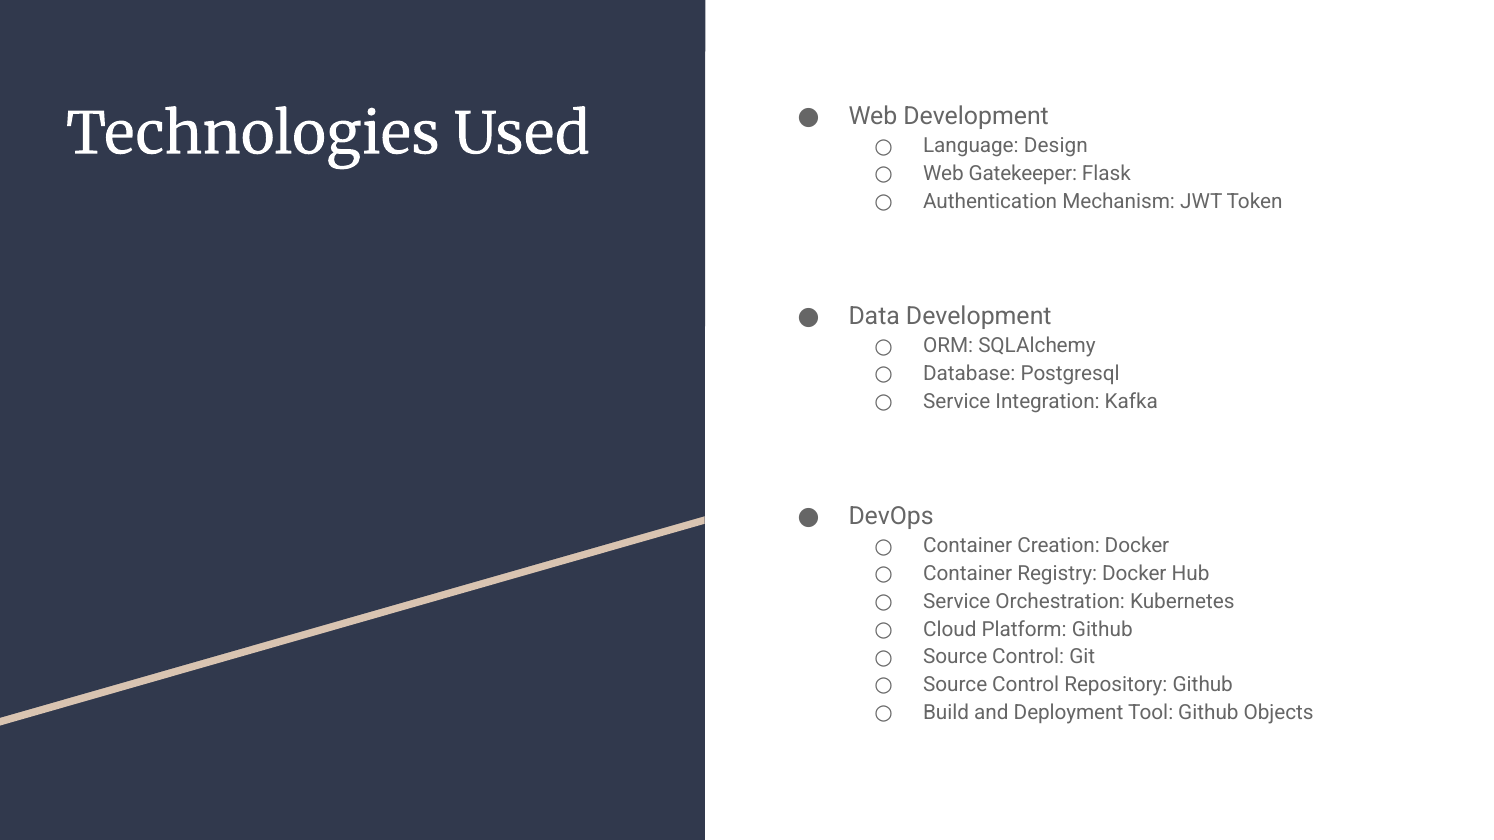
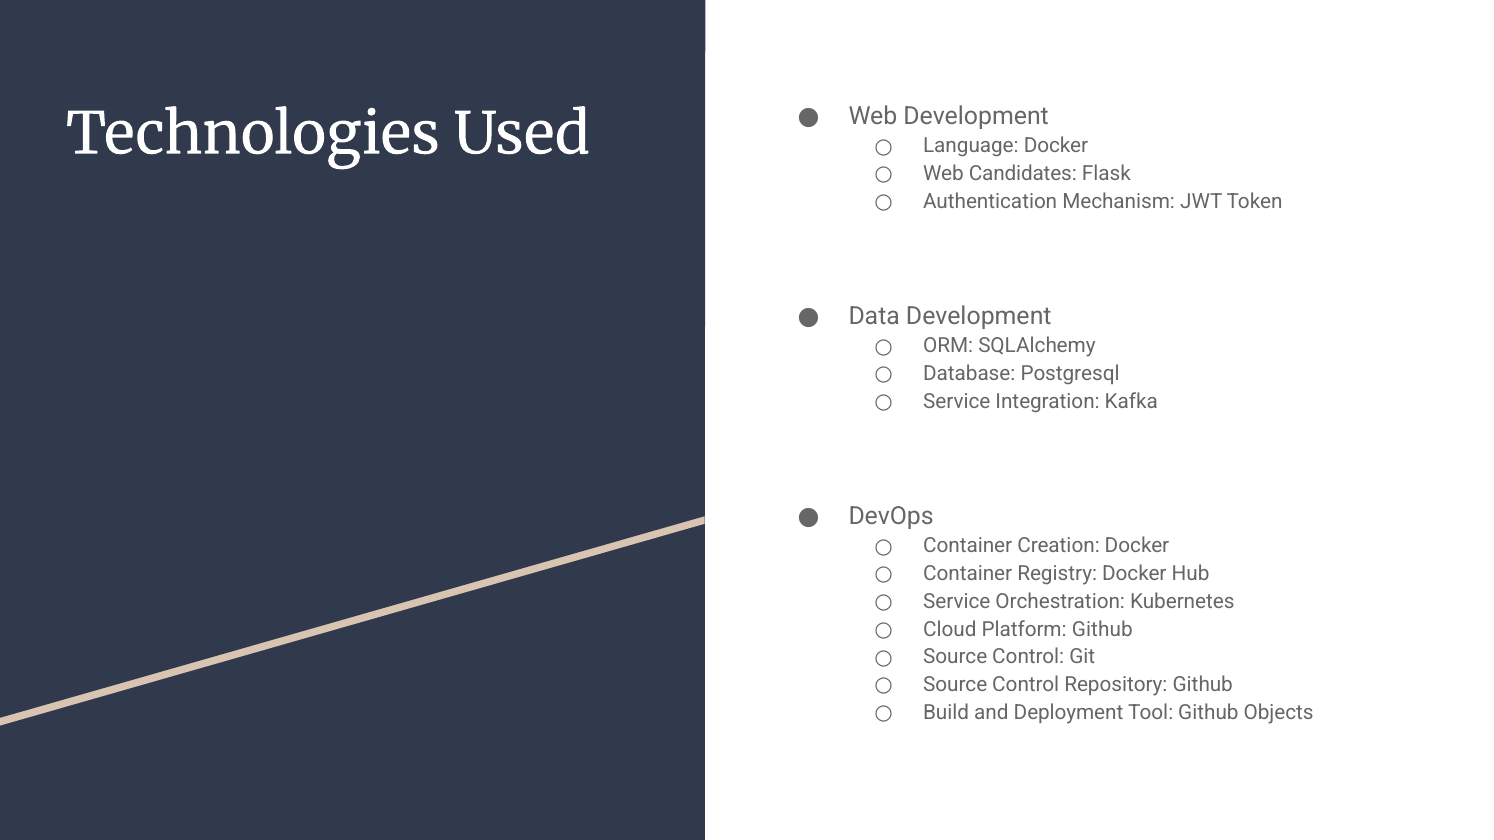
Language Design: Design -> Docker
Gatekeeper: Gatekeeper -> Candidates
